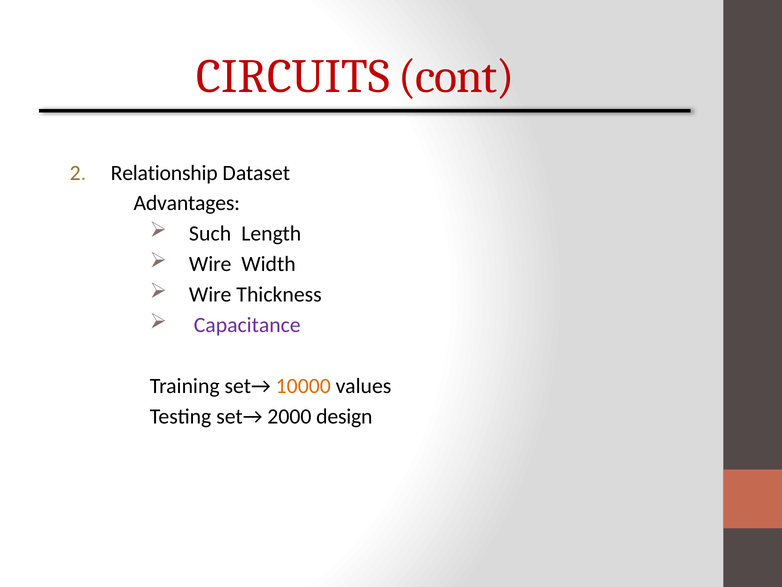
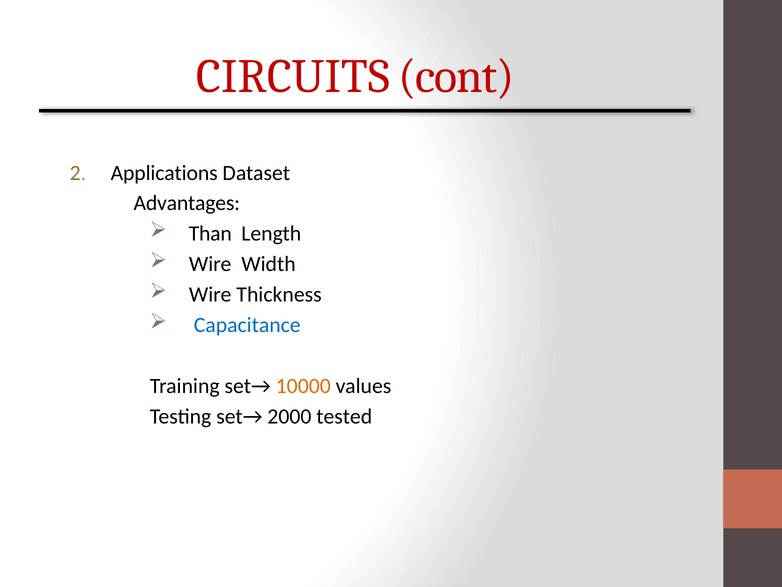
Relationship: Relationship -> Applications
Such: Such -> Than
Capacitance colour: purple -> blue
design: design -> tested
